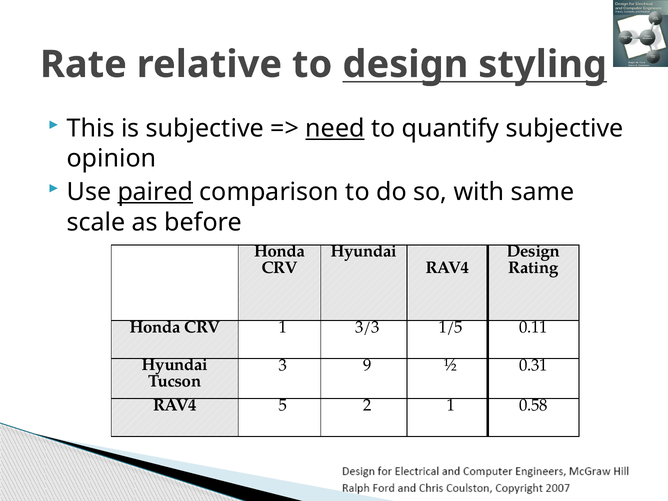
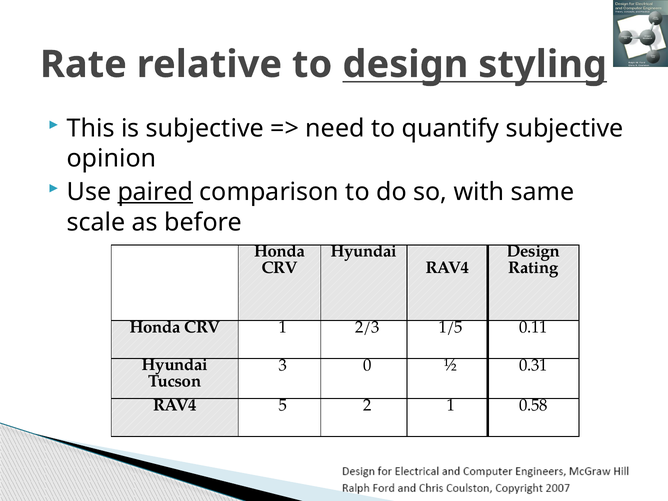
need underline: present -> none
3/3: 3/3 -> 2/3
9: 9 -> 0
